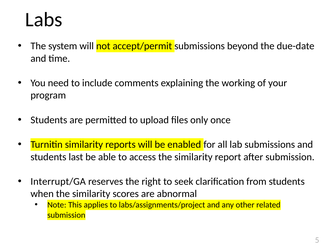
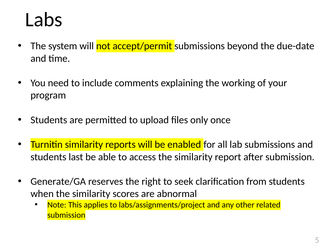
Interrupt/GA: Interrupt/GA -> Generate/GA
